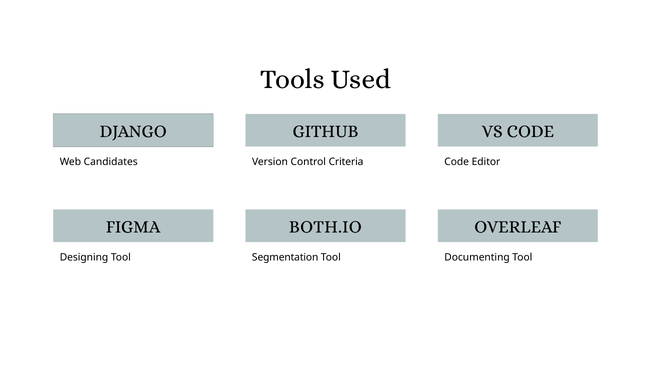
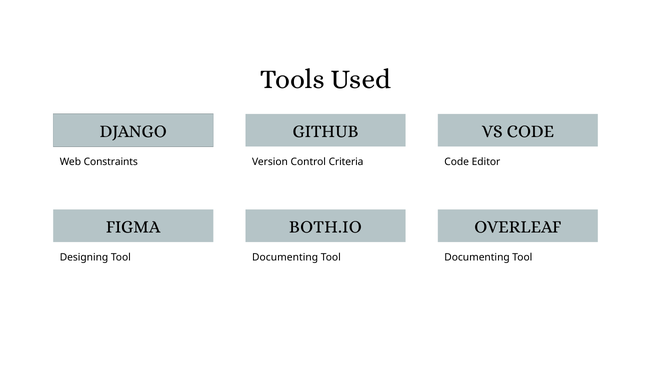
Candidates: Candidates -> Constraints
Tool Segmentation: Segmentation -> Documenting
